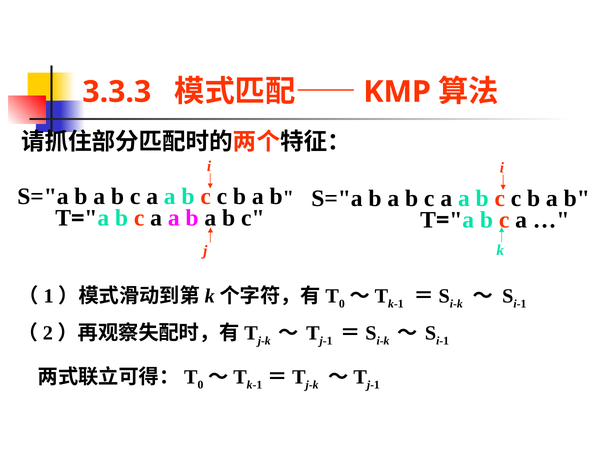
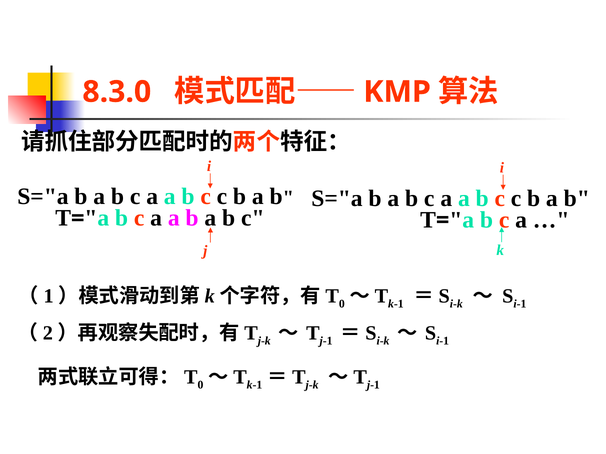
3.3.3: 3.3.3 -> 8.3.0
